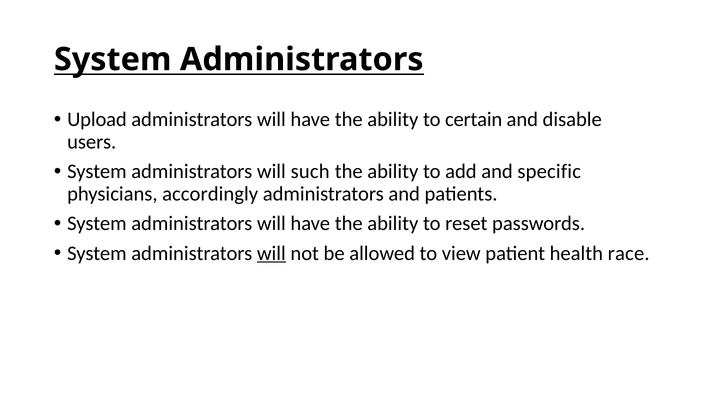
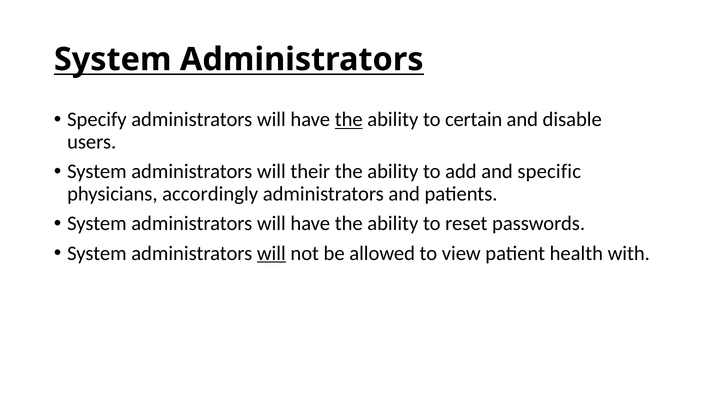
Upload: Upload -> Specify
the at (349, 120) underline: none -> present
such: such -> their
race: race -> with
